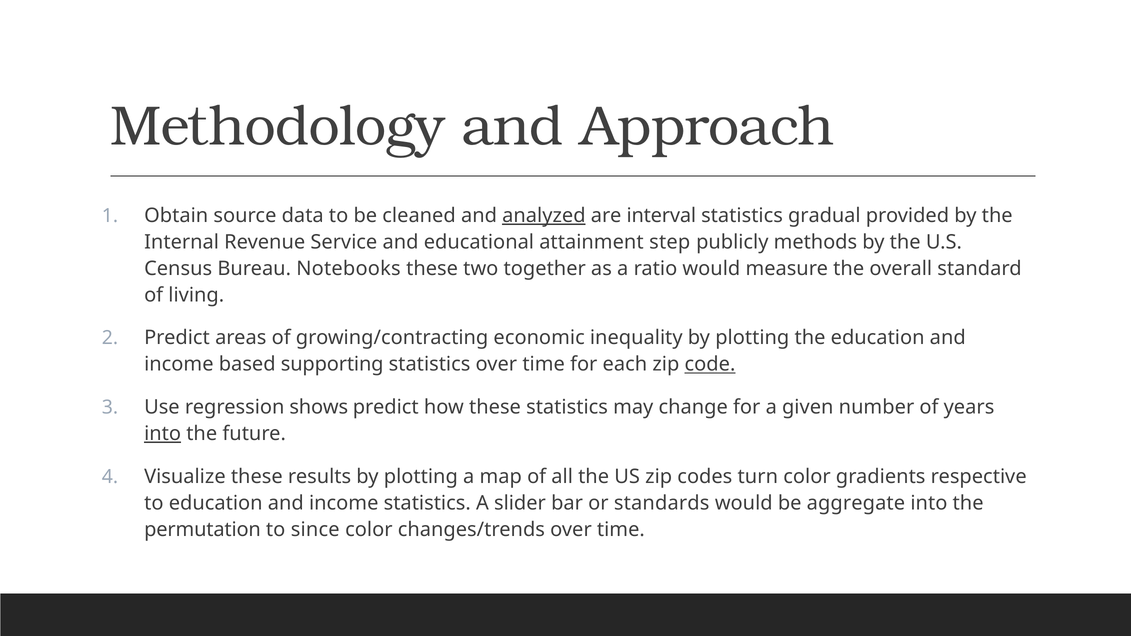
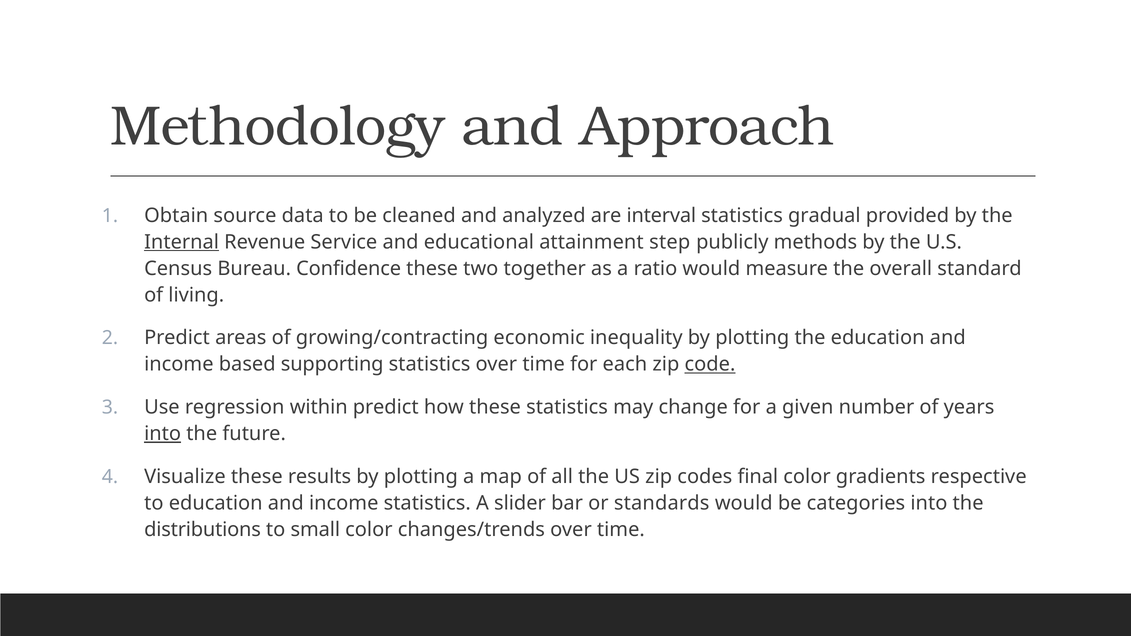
analyzed underline: present -> none
Internal underline: none -> present
Notebooks: Notebooks -> Confidence
shows: shows -> within
turn: turn -> final
aggregate: aggregate -> categories
permutation: permutation -> distributions
since: since -> small
